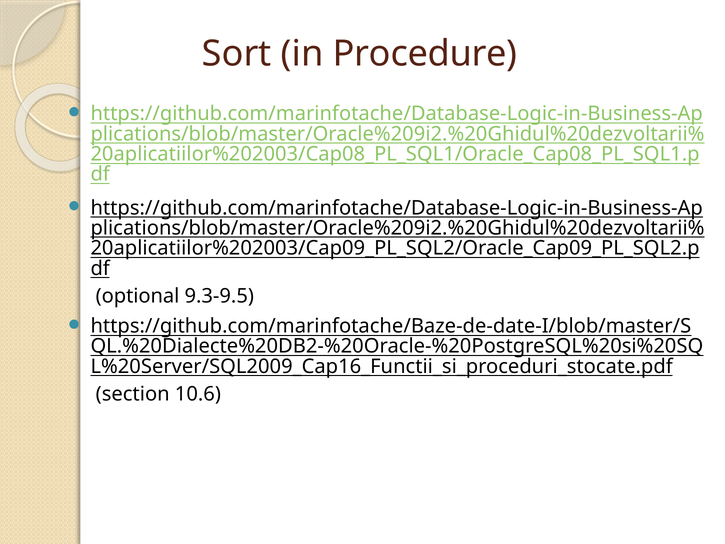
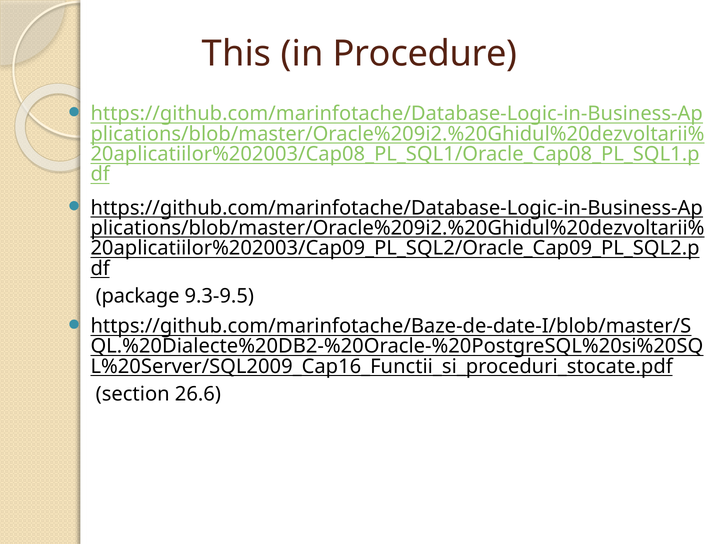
Sort: Sort -> This
optional: optional -> package
10.6: 10.6 -> 26.6
